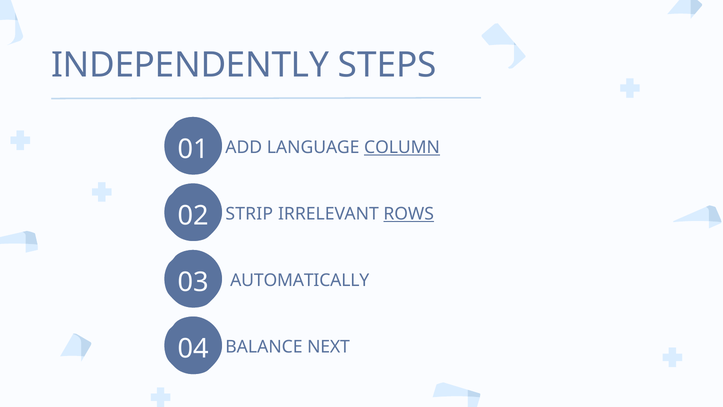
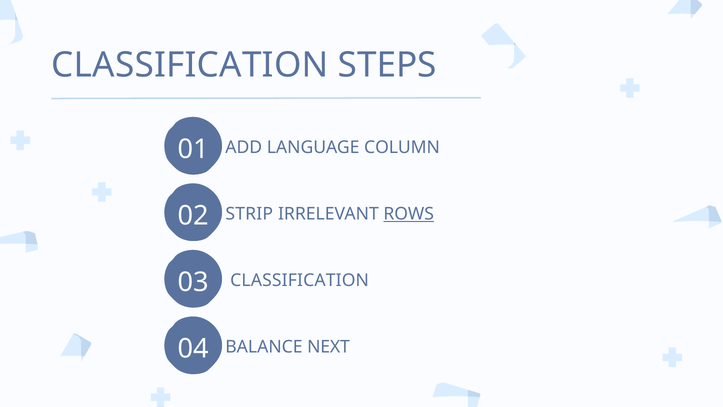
INDEPENDENTLY at (190, 65): INDEPENDENTLY -> CLASSIFICATION
COLUMN underline: present -> none
03 AUTOMATICALLY: AUTOMATICALLY -> CLASSIFICATION
